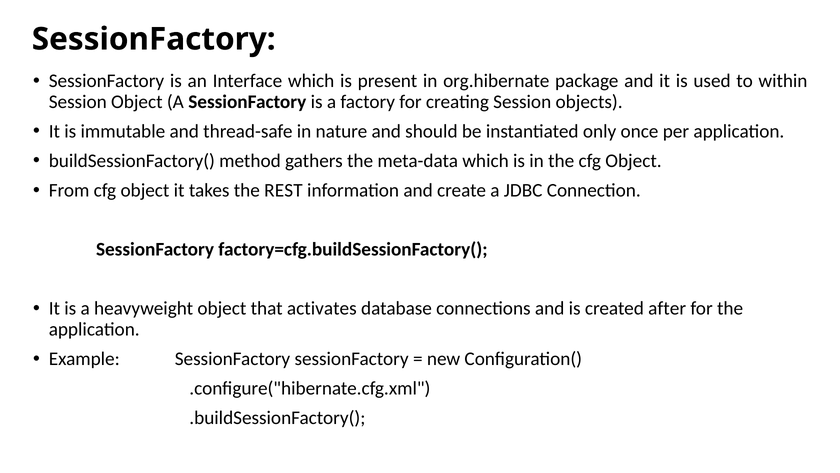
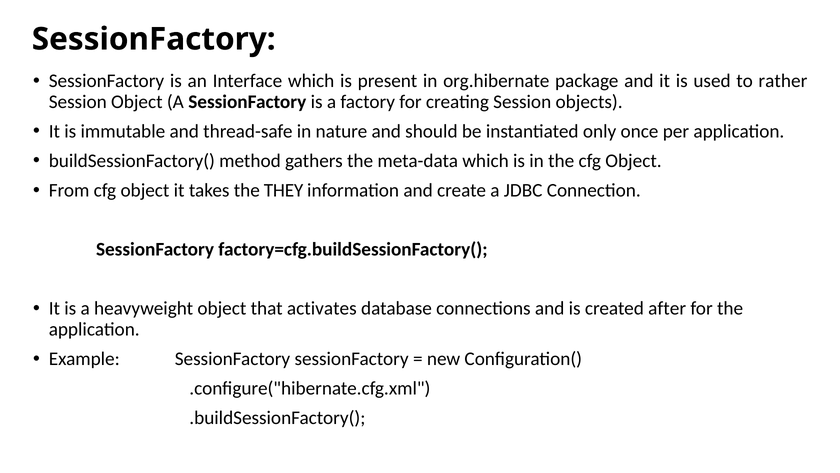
within: within -> rather
REST: REST -> THEY
